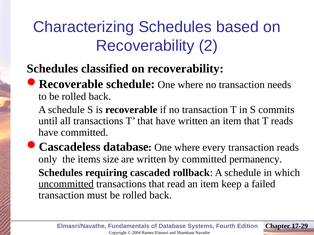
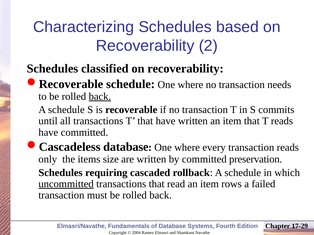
back at (100, 97) underline: none -> present
permanency: permanency -> preservation
keep: keep -> rows
